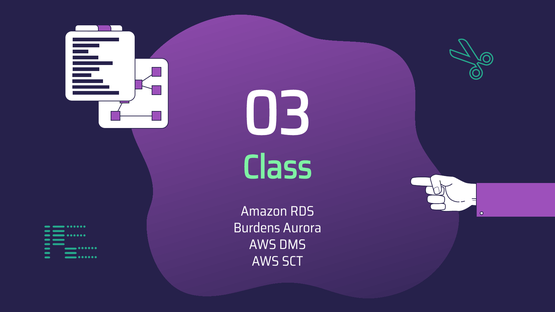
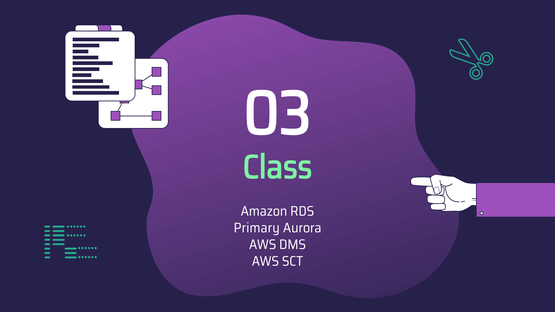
Burdens: Burdens -> Primary
